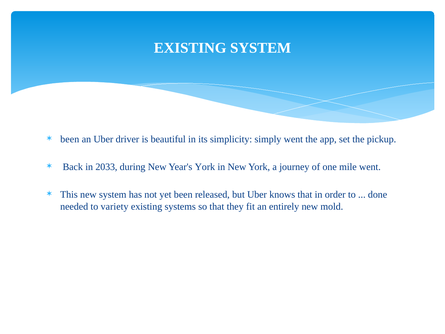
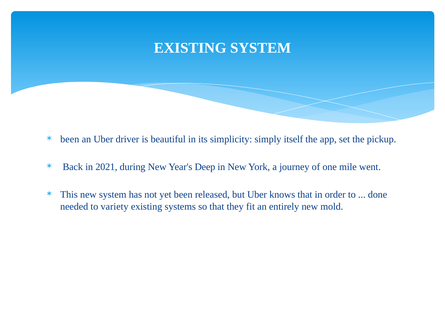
simply went: went -> itself
2033: 2033 -> 2021
Year's York: York -> Deep
